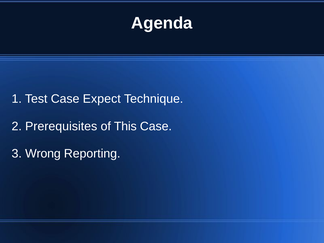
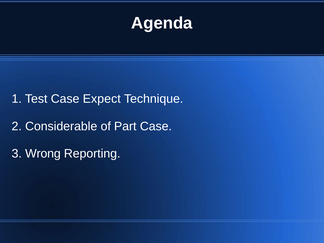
Prerequisites: Prerequisites -> Considerable
This: This -> Part
